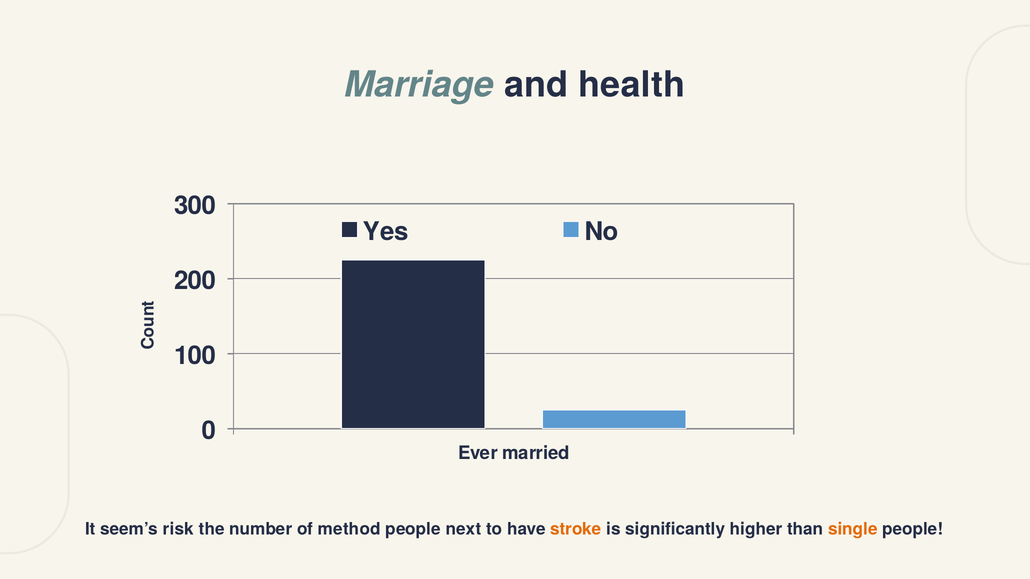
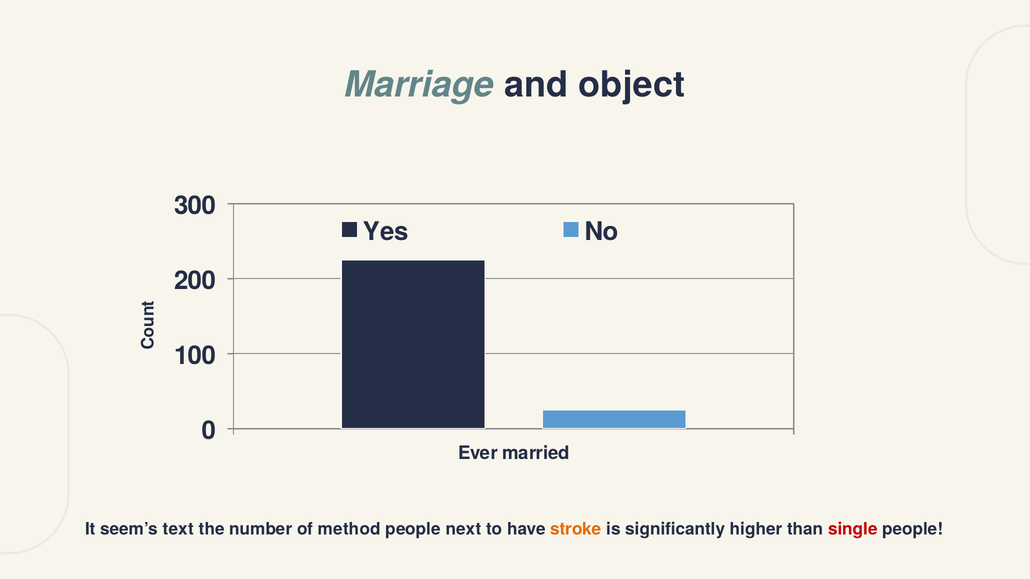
health: health -> object
risk: risk -> text
single colour: orange -> red
